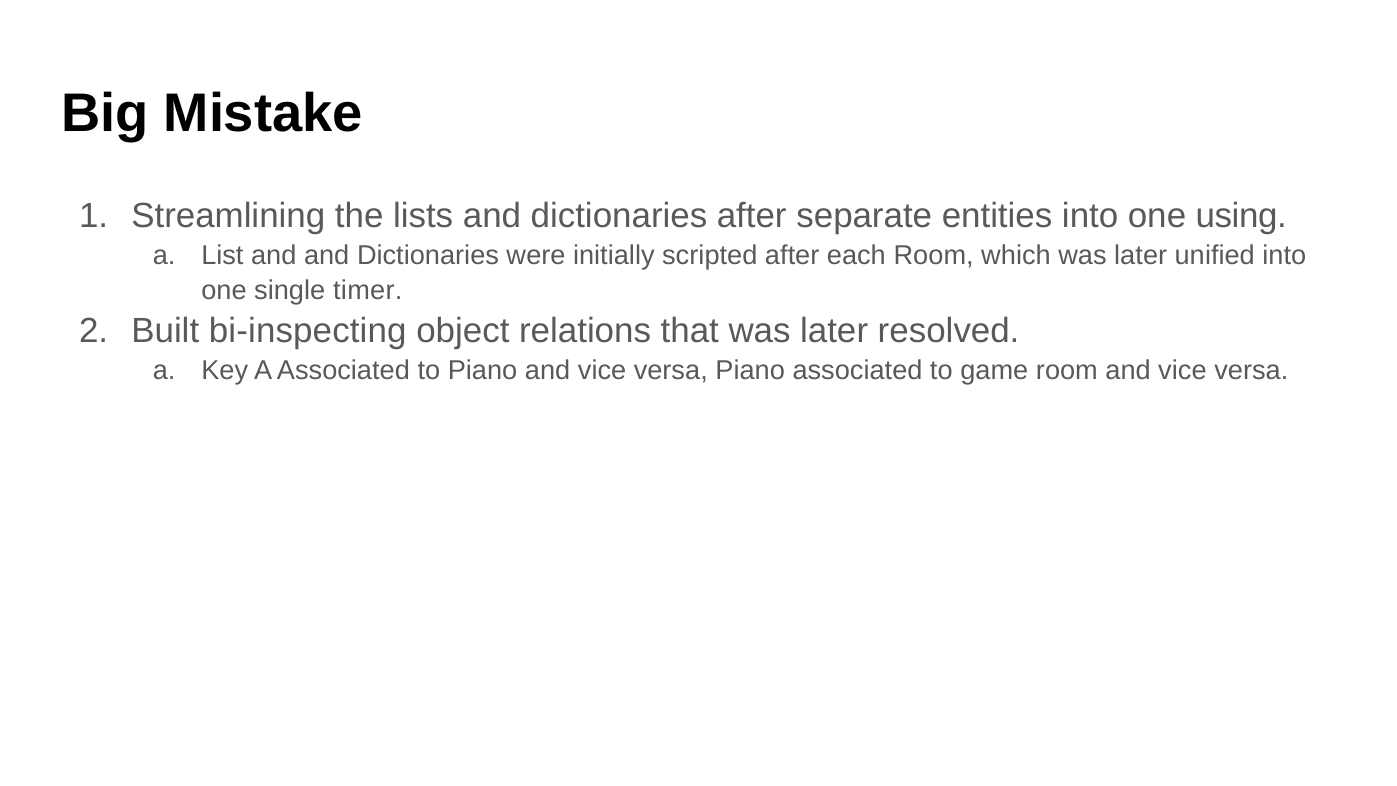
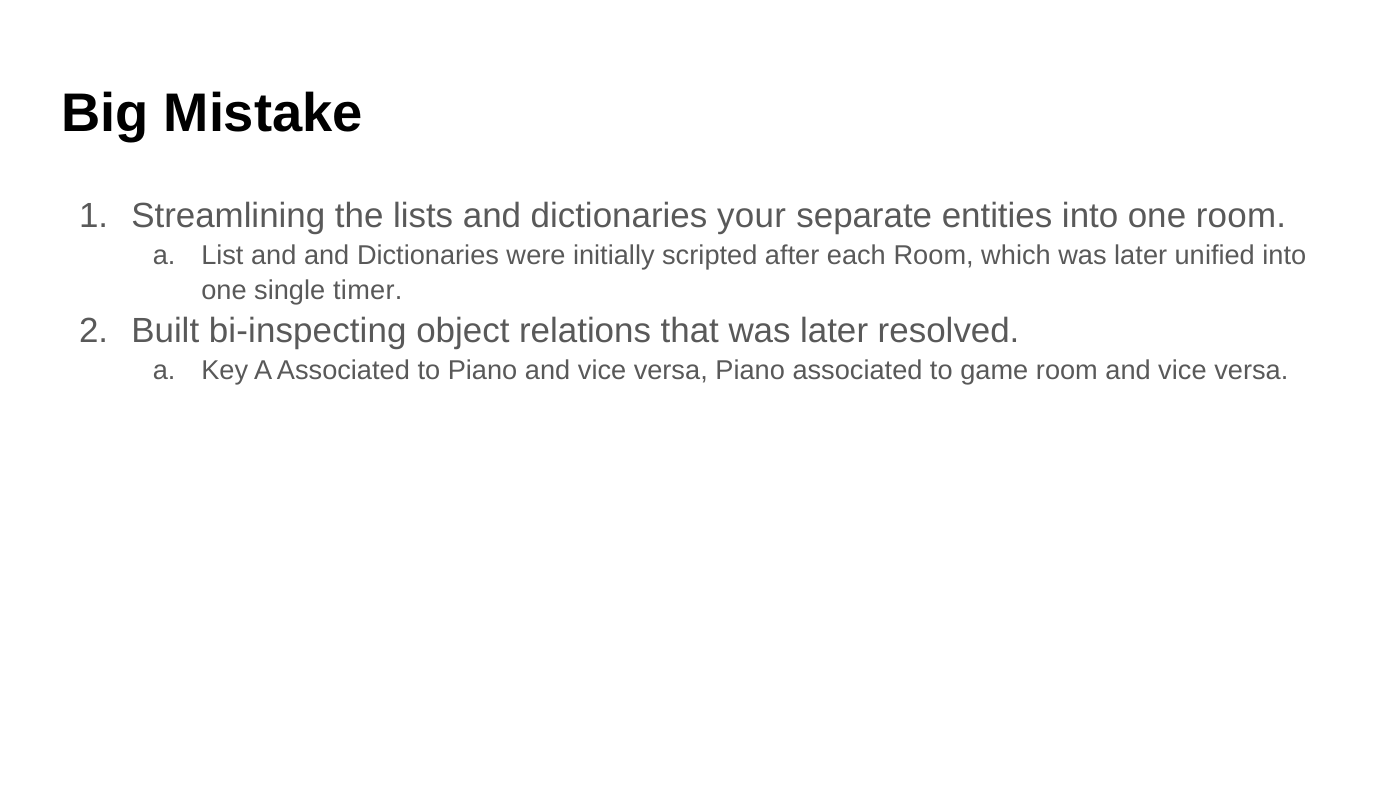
dictionaries after: after -> your
one using: using -> room
